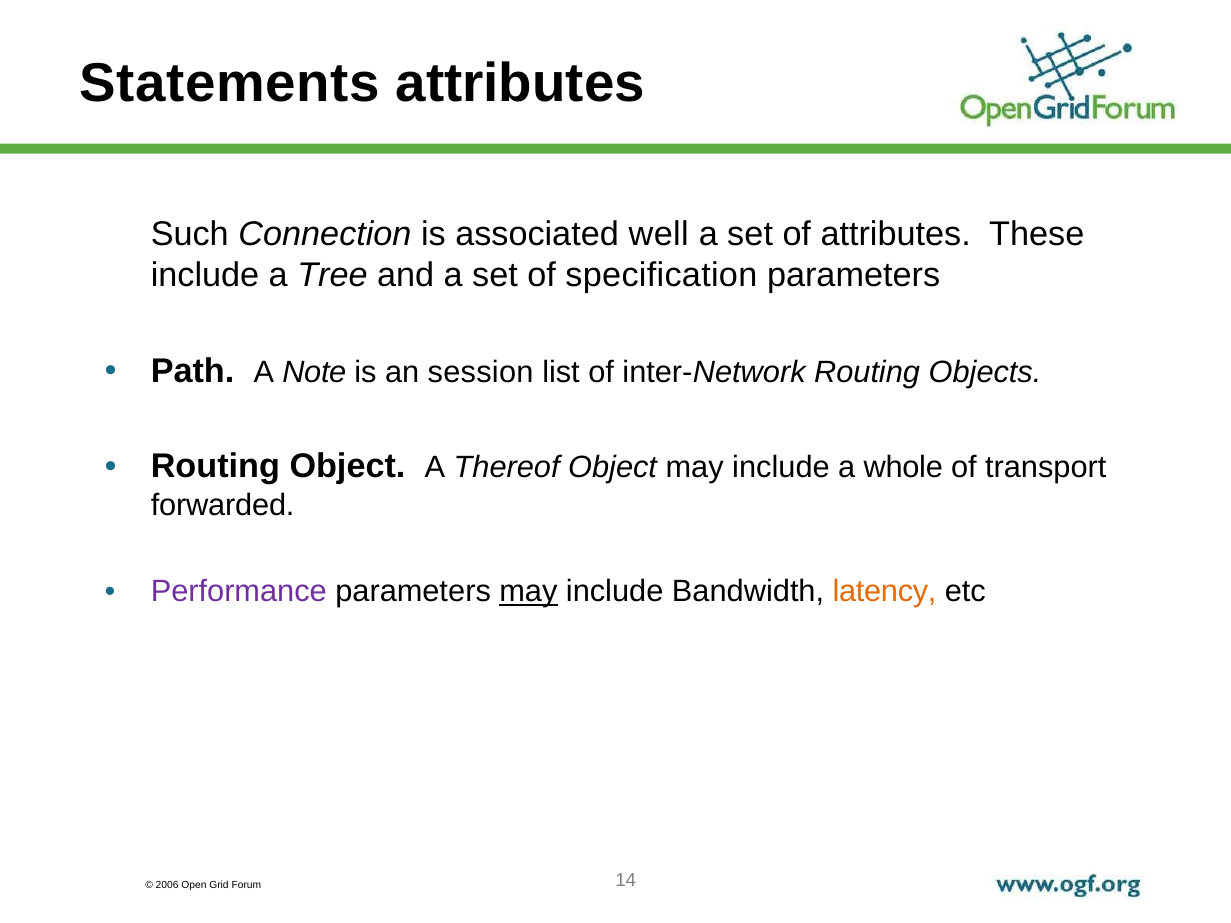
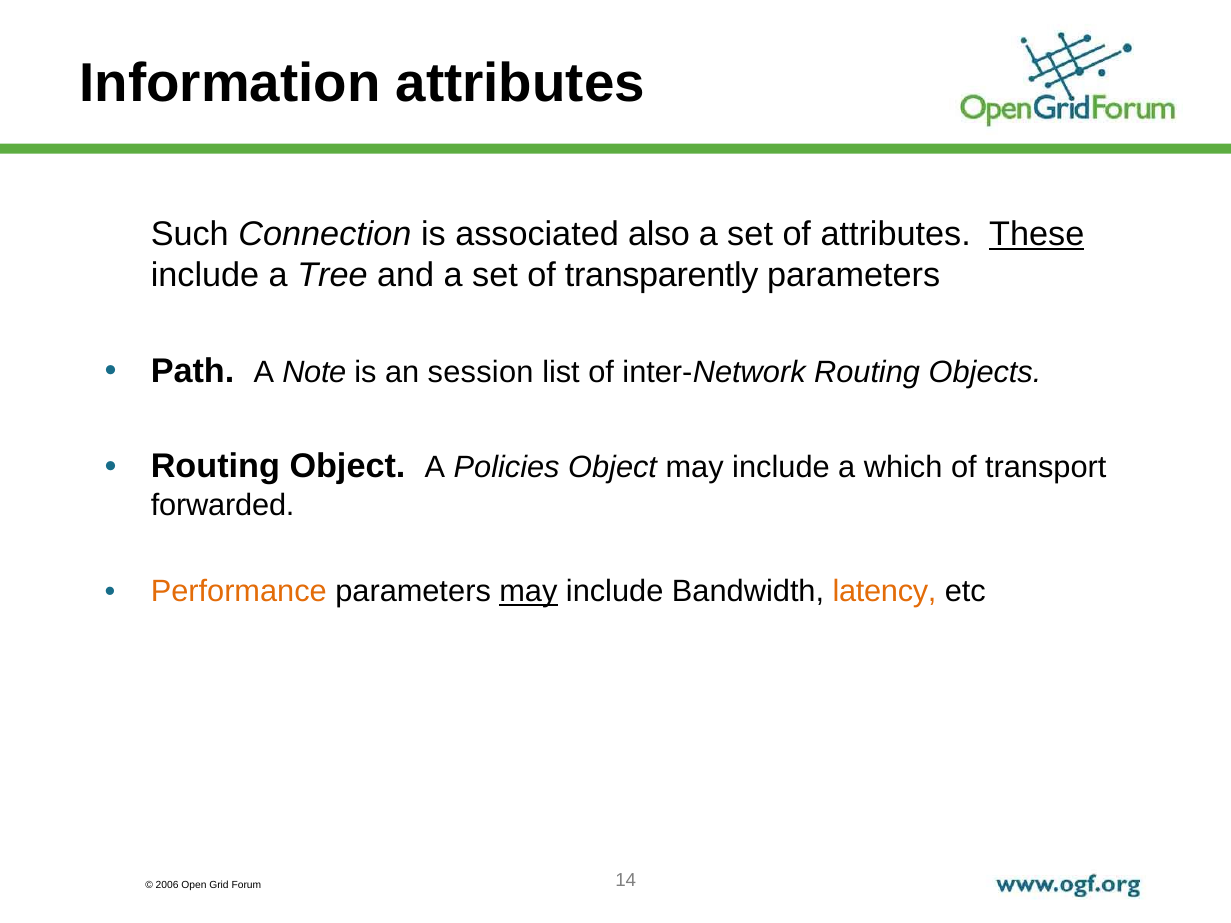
Statements: Statements -> Information
well: well -> also
These underline: none -> present
specification: specification -> transparently
Thereof: Thereof -> Policies
whole: whole -> which
Performance colour: purple -> orange
